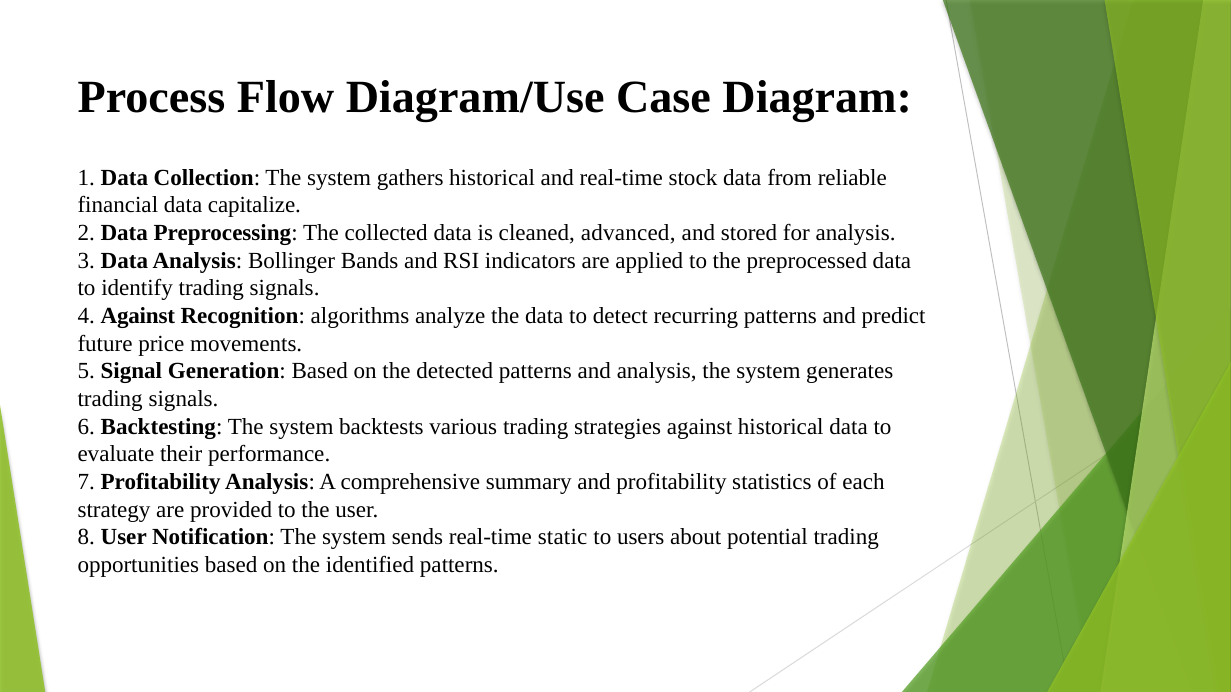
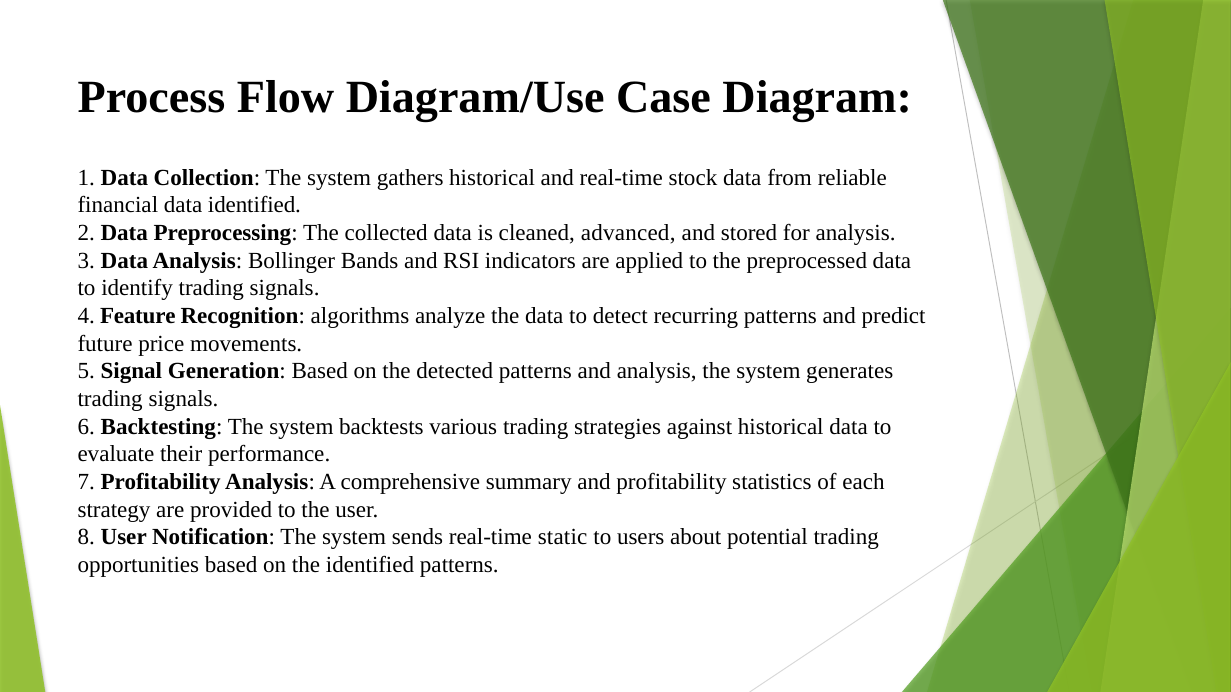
data capitalize: capitalize -> identified
4 Against: Against -> Feature
